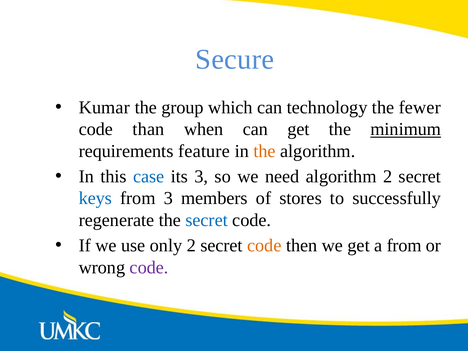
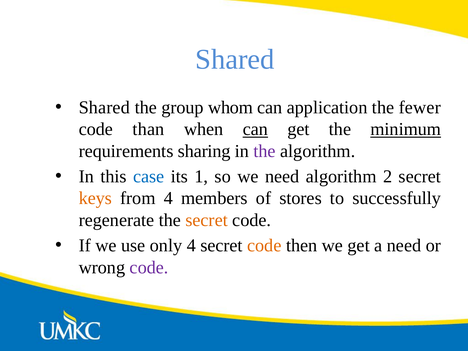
Secure at (235, 59): Secure -> Shared
Kumar at (104, 107): Kumar -> Shared
which: which -> whom
technology: technology -> application
can at (255, 129) underline: none -> present
feature: feature -> sharing
the at (265, 151) colour: orange -> purple
its 3: 3 -> 1
keys colour: blue -> orange
from 3: 3 -> 4
secret at (207, 220) colour: blue -> orange
only 2: 2 -> 4
a from: from -> need
